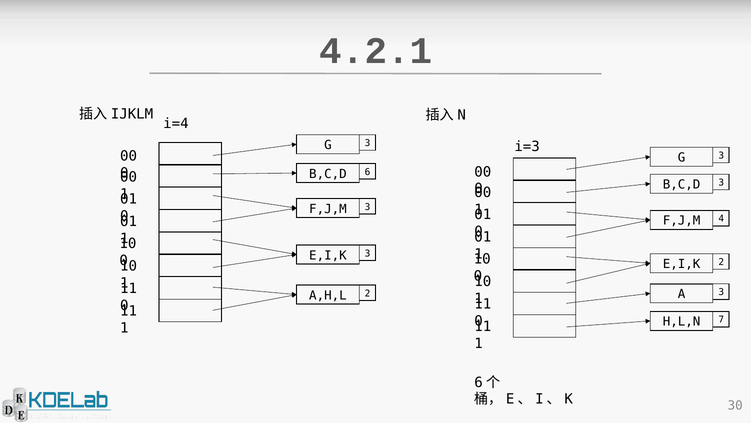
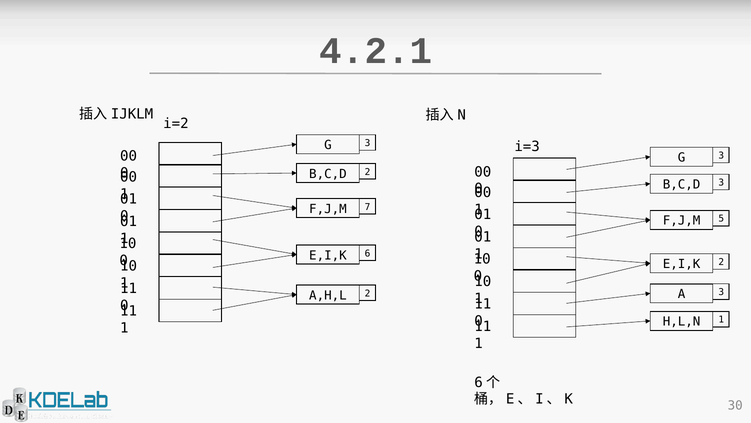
i=4: i=4 -> i=2
B,C,D 6: 6 -> 2
F,J,M 3: 3 -> 7
4: 4 -> 5
E,I,K 3: 3 -> 6
H,L,N 7: 7 -> 1
